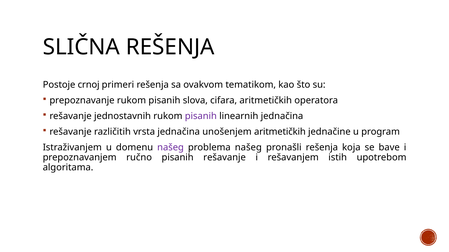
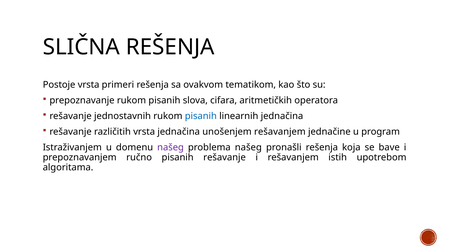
Postoje crnoj: crnoj -> vrsta
pisanih at (201, 116) colour: purple -> blue
unošenjem aritmetičkih: aritmetičkih -> rešavanjem
